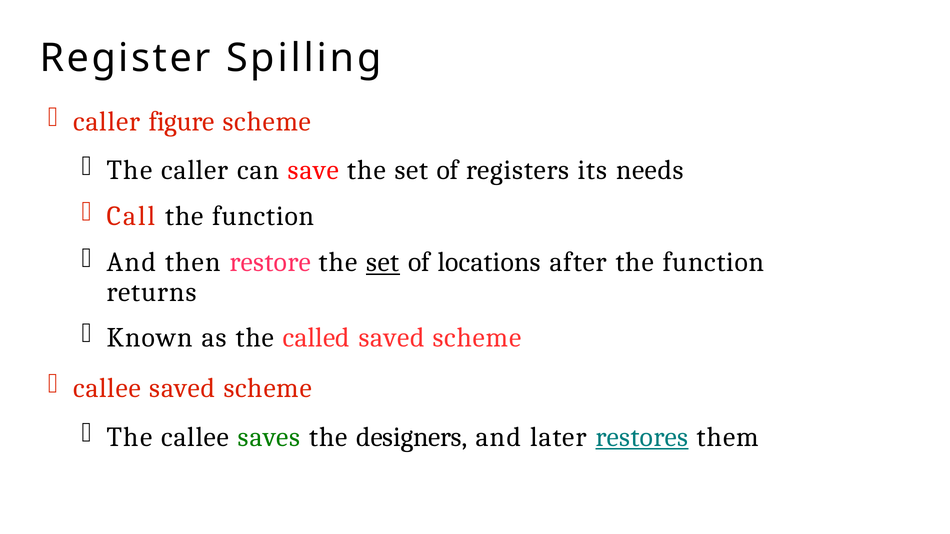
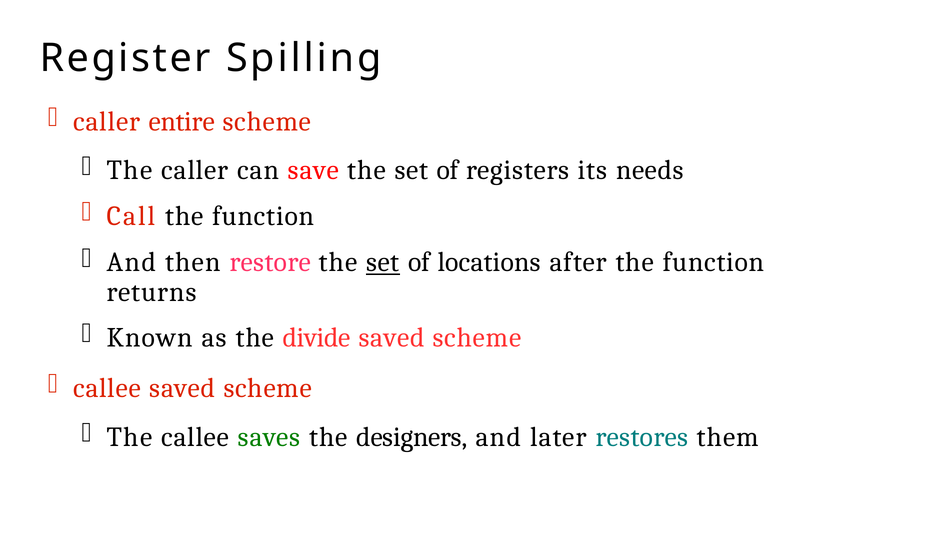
figure: figure -> entire
called: called -> divide
restores underline: present -> none
